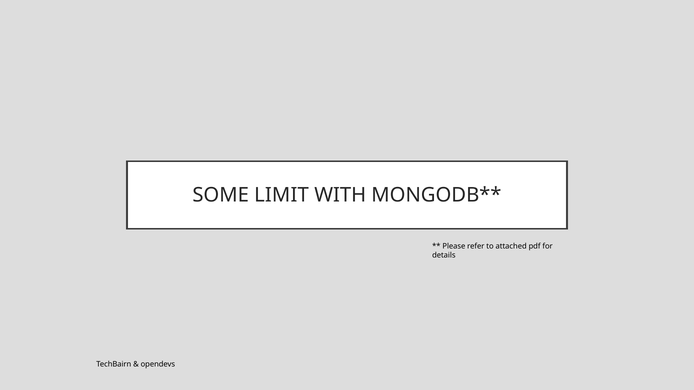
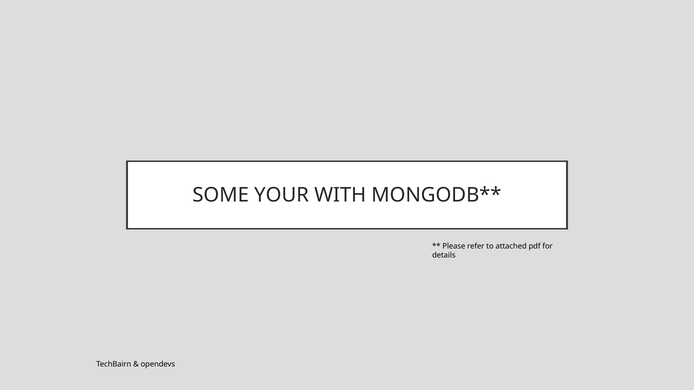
LIMIT: LIMIT -> YOUR
